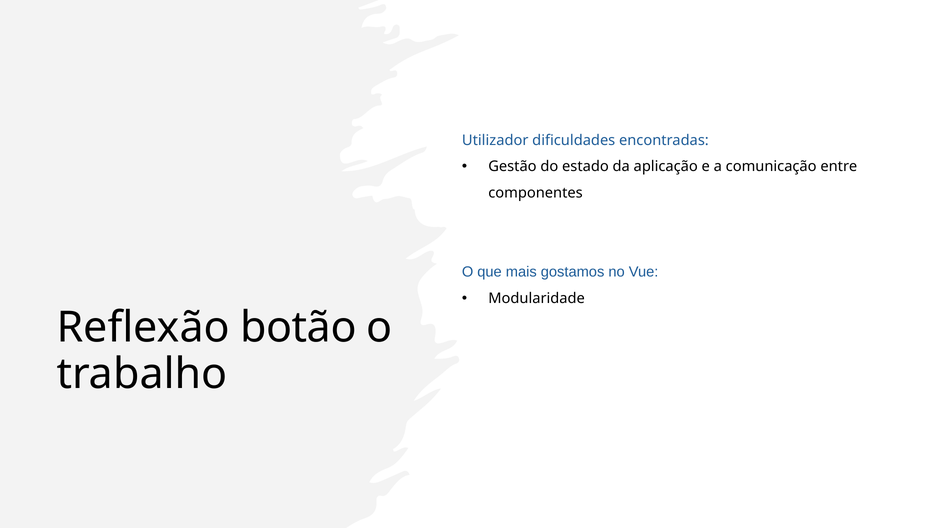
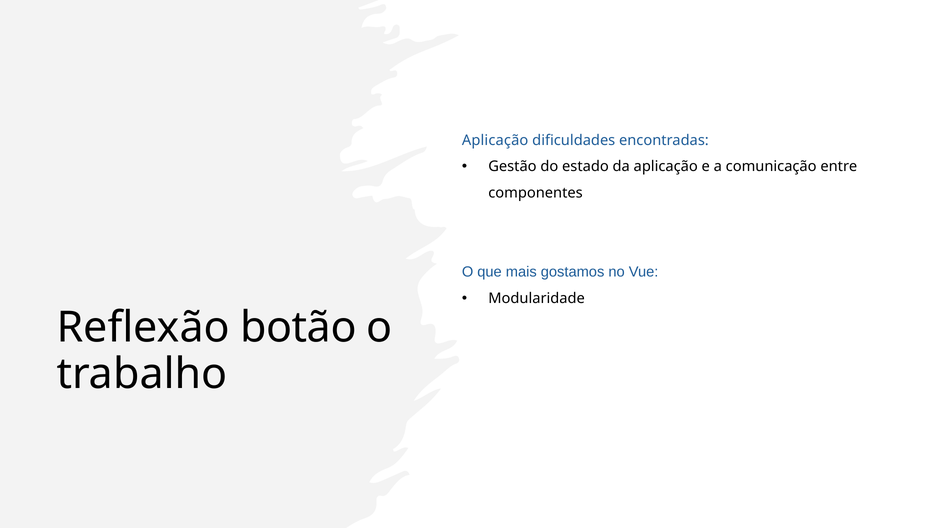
Utilizador at (495, 140): Utilizador -> Aplicação
